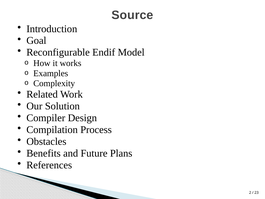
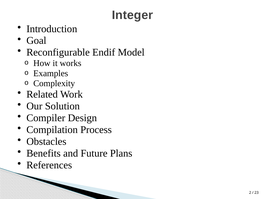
Source: Source -> Integer
